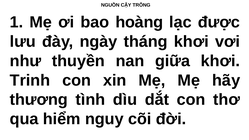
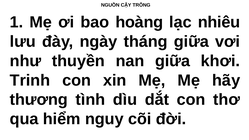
được: được -> nhiêu
tháng khơi: khơi -> giữa
